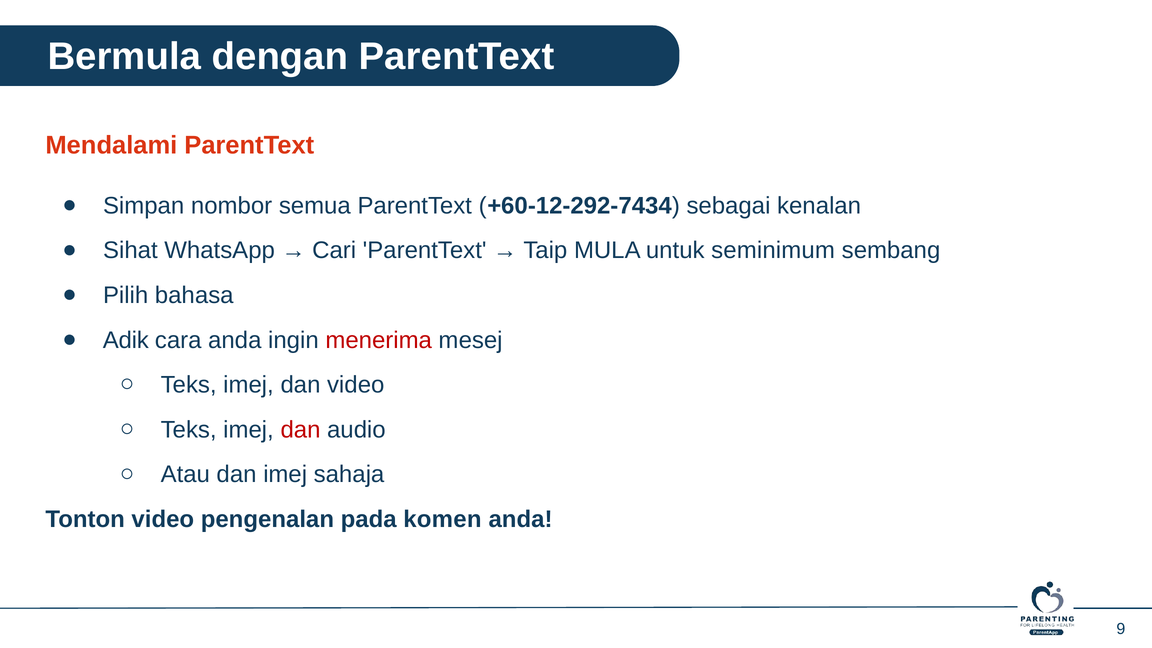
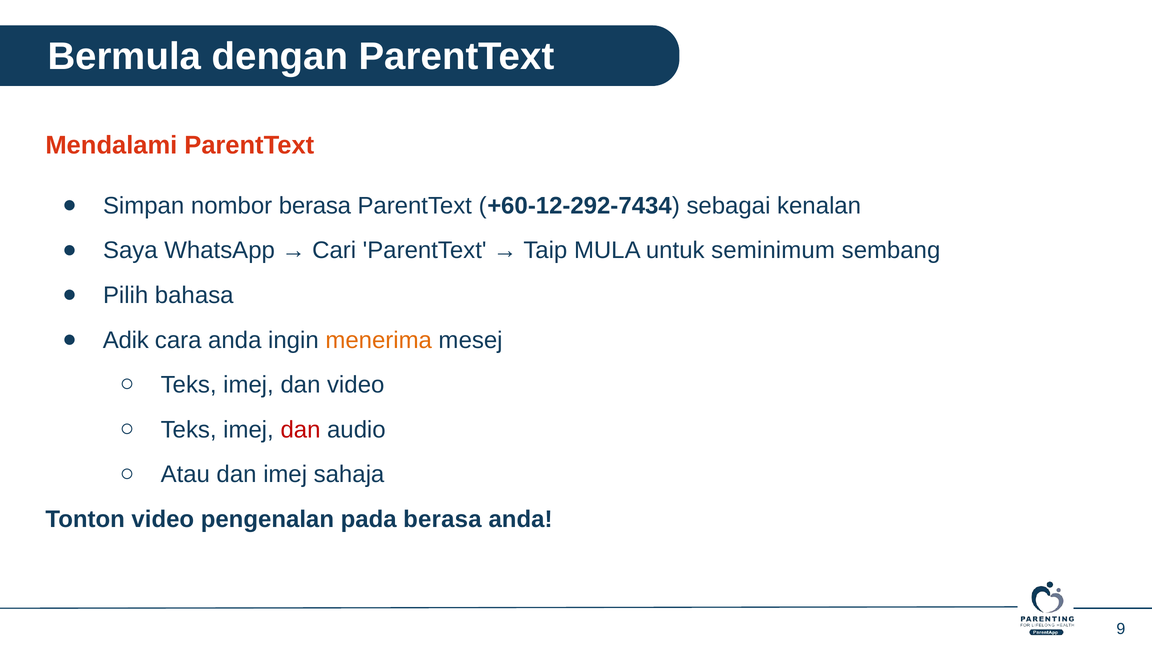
nombor semua: semua -> berasa
Sihat: Sihat -> Saya
menerima colour: red -> orange
pada komen: komen -> berasa
